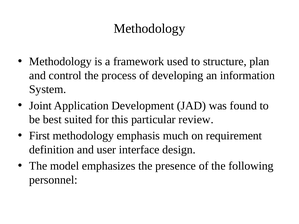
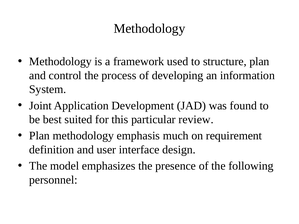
First at (40, 136): First -> Plan
